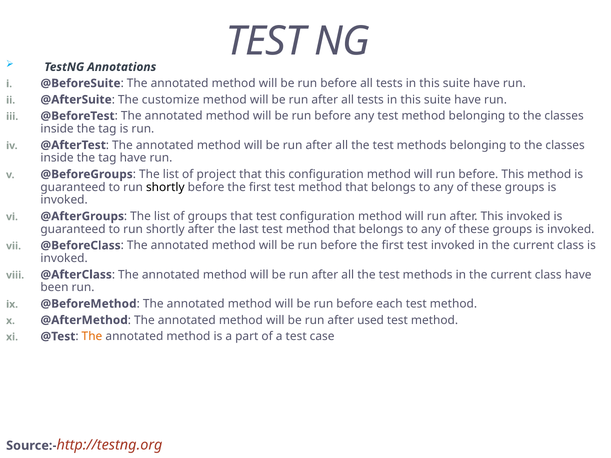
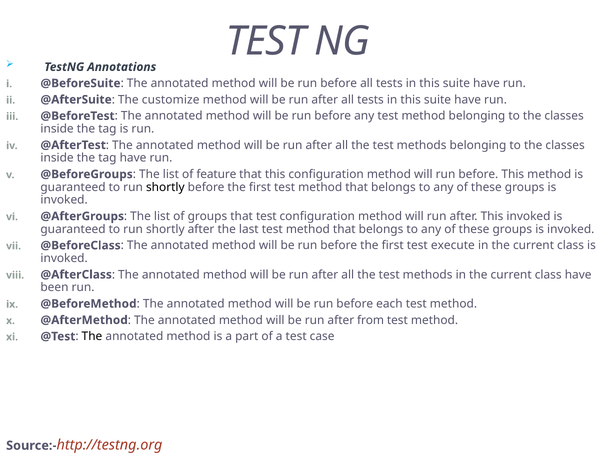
project: project -> feature
test invoked: invoked -> execute
used: used -> from
The at (92, 337) colour: orange -> black
